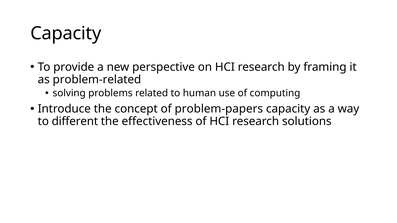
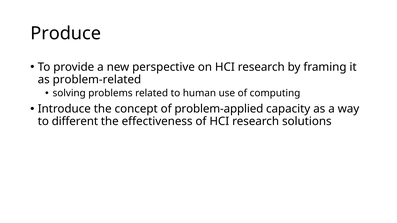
Capacity at (66, 33): Capacity -> Produce
problem-papers: problem-papers -> problem-applied
